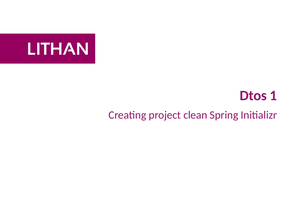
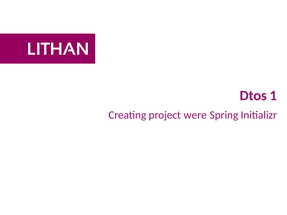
clean: clean -> were
